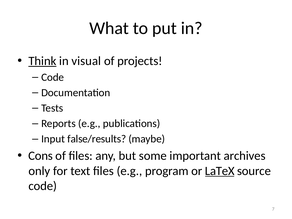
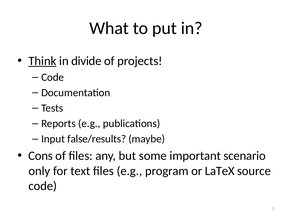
visual: visual -> divide
archives: archives -> scenario
LaTeX underline: present -> none
